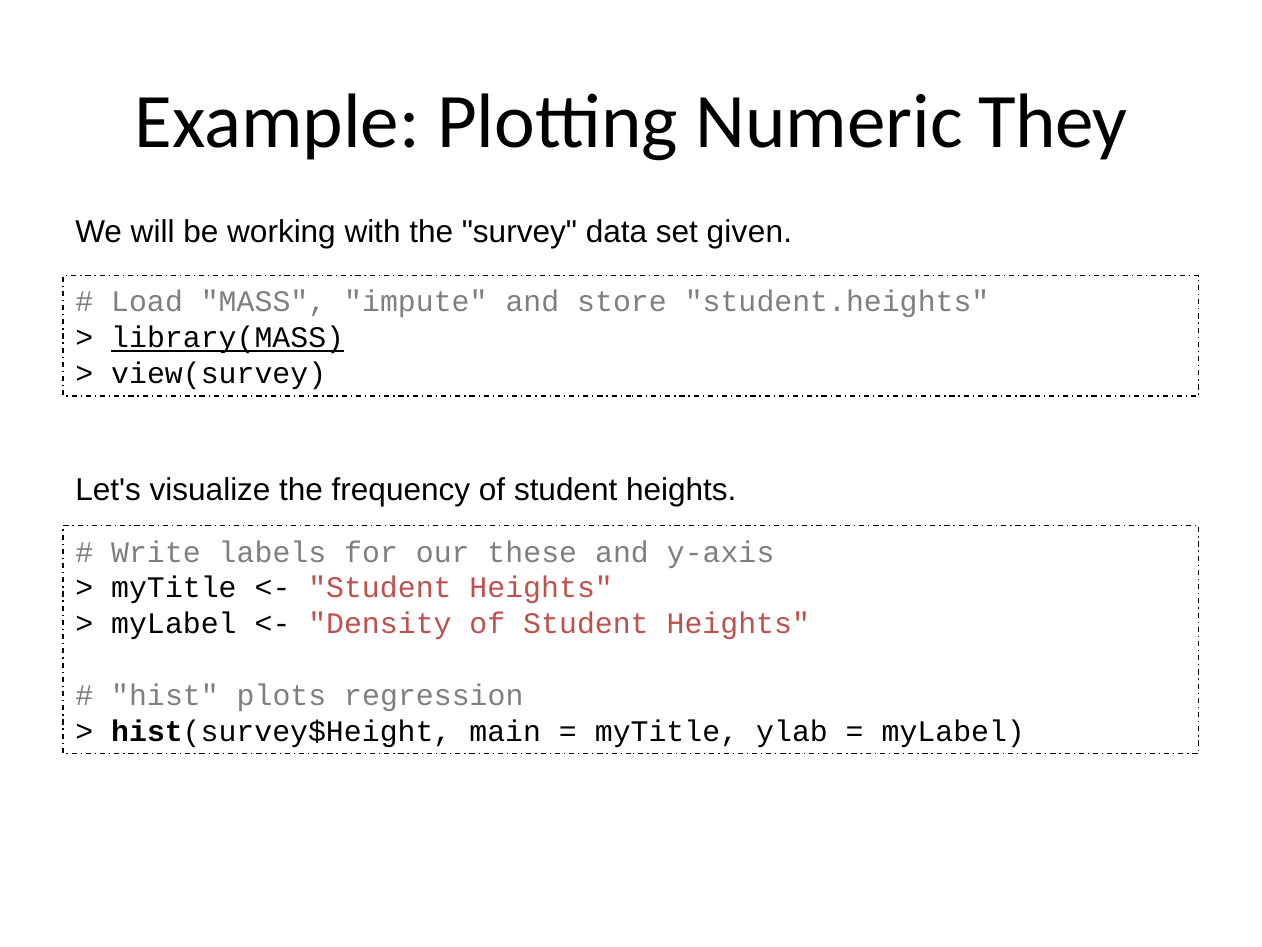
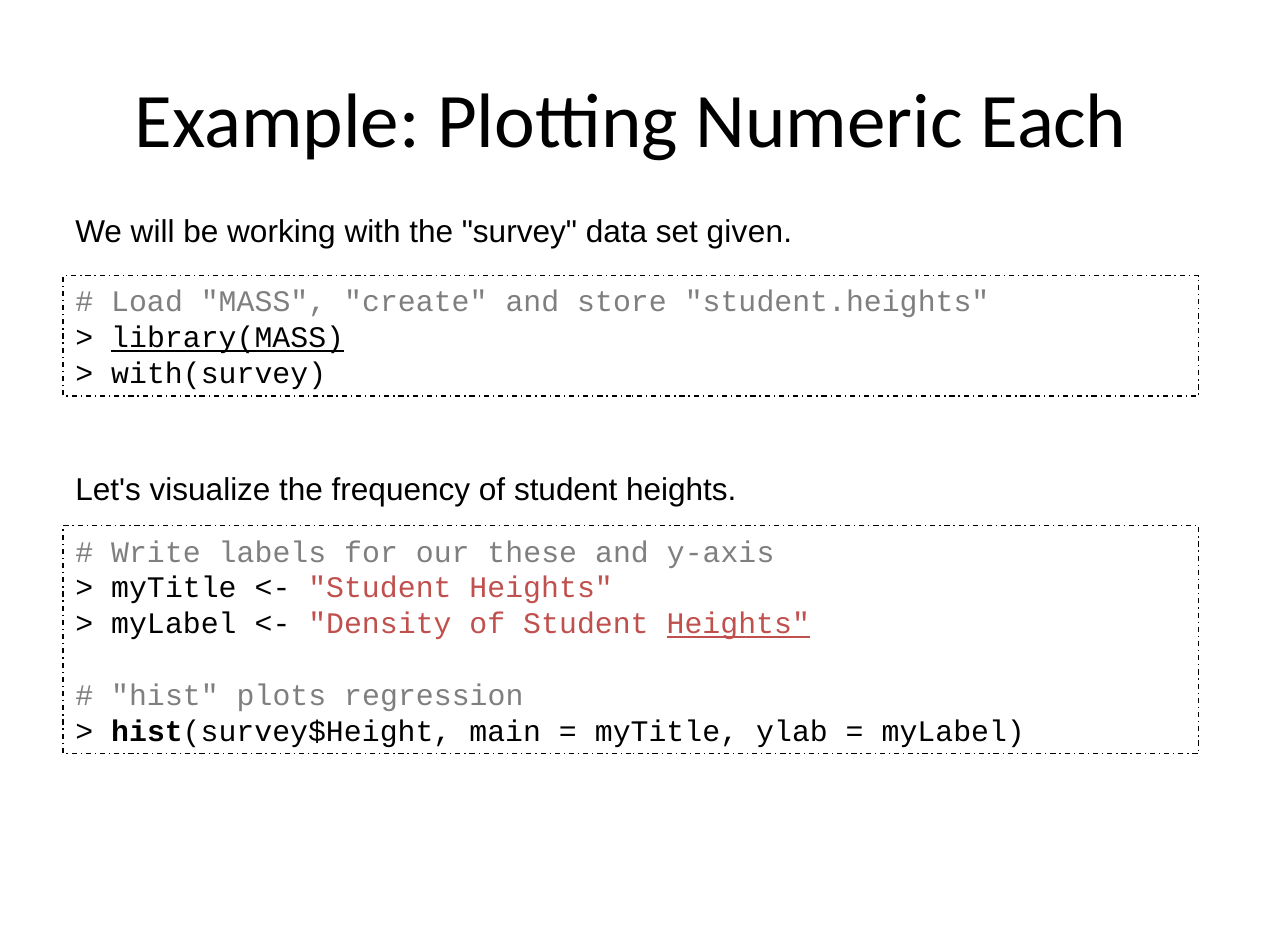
They: They -> Each
impute: impute -> create
view(survey: view(survey -> with(survey
Heights at (738, 624) underline: none -> present
